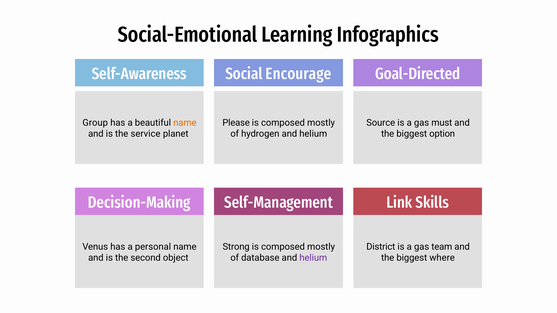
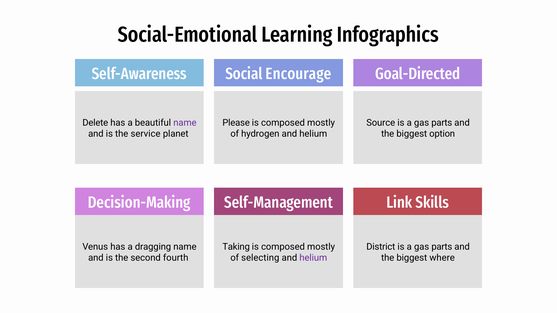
Group: Group -> Delete
name at (185, 123) colour: orange -> purple
must at (442, 123): must -> parts
personal: personal -> dragging
Strong: Strong -> Taking
team at (442, 247): team -> parts
object: object -> fourth
database: database -> selecting
